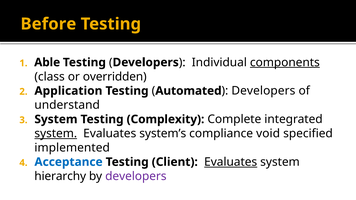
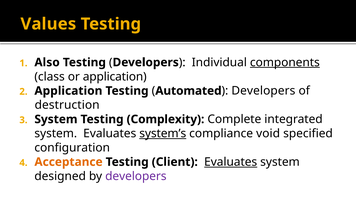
Before: Before -> Values
Able: Able -> Also
or overridden: overridden -> application
understand: understand -> destruction
system at (56, 134) underline: present -> none
system’s underline: none -> present
implemented: implemented -> configuration
Acceptance colour: blue -> orange
hierarchy: hierarchy -> designed
